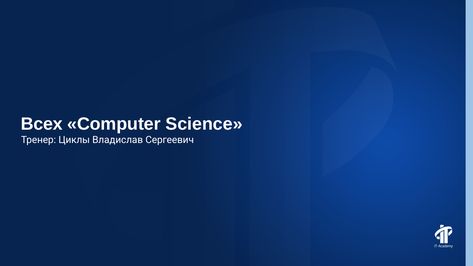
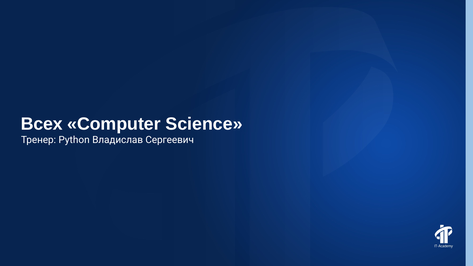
Циклы: Циклы -> Python
